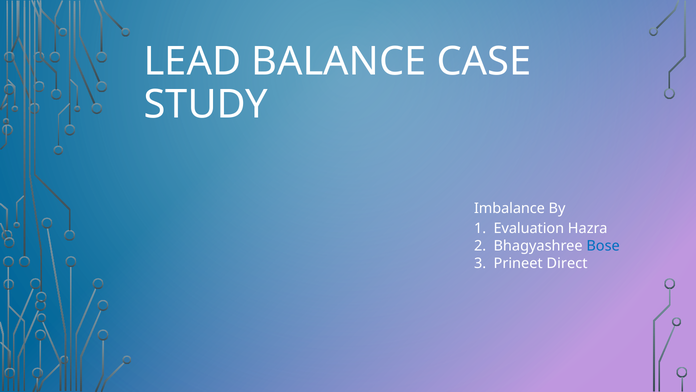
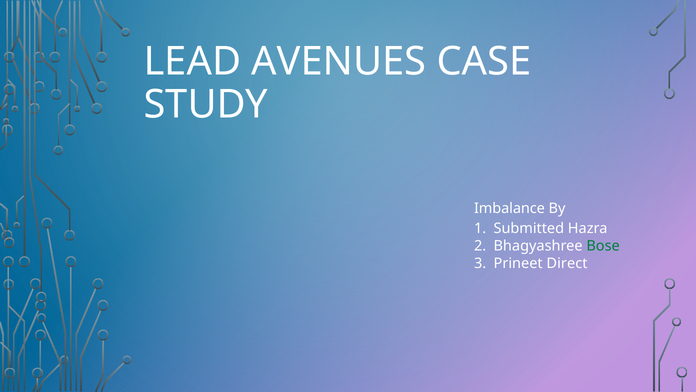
BALANCE: BALANCE -> AVENUES
Evaluation: Evaluation -> Submitted
Bose colour: blue -> green
